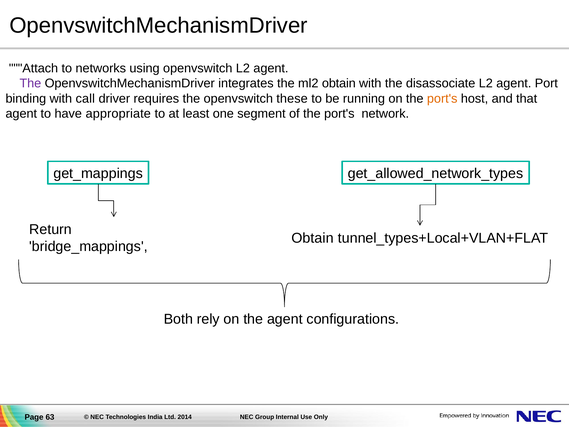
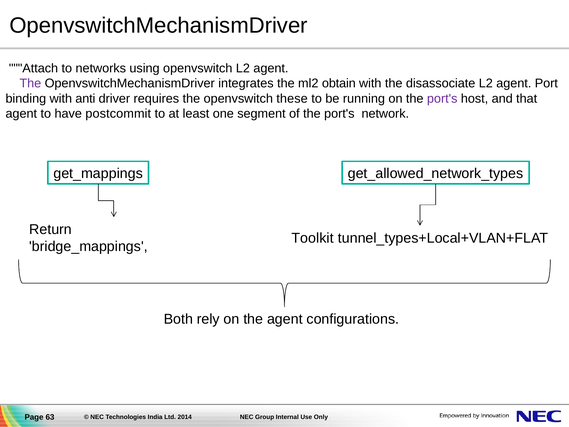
call: call -> anti
port's at (442, 98) colour: orange -> purple
appropriate: appropriate -> postcommit
Obtain at (313, 238): Obtain -> Toolkit
